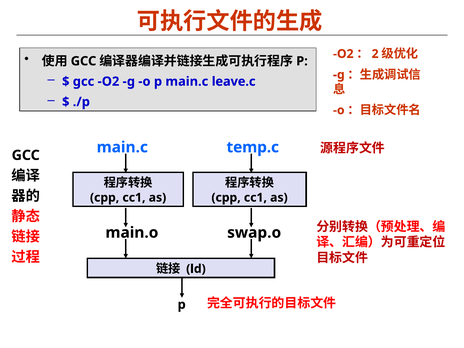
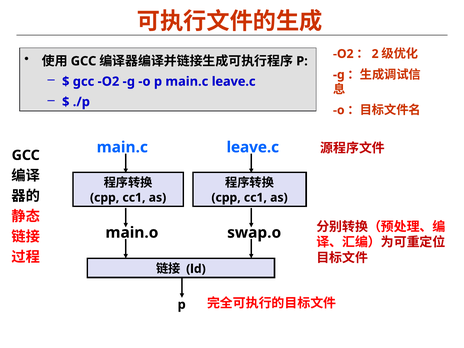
temp.c at (253, 147): temp.c -> leave.c
